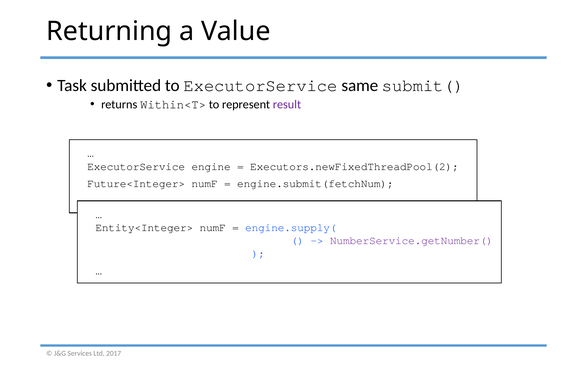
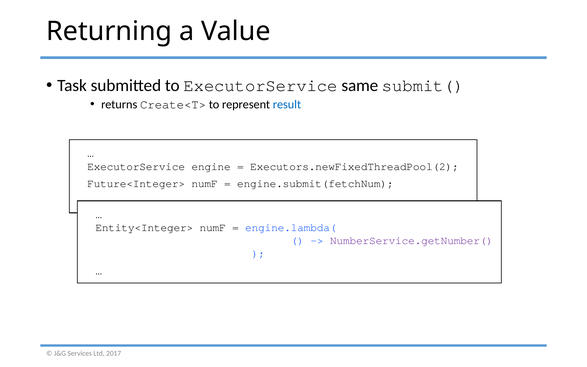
Within<T>: Within<T> -> Create<T>
result colour: purple -> blue
engine.supply(: engine.supply( -> engine.lambda(
